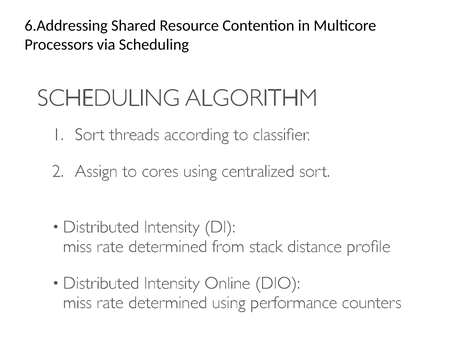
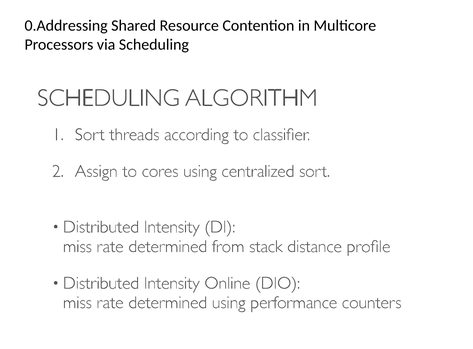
6.Addressing: 6.Addressing -> 0.Addressing
